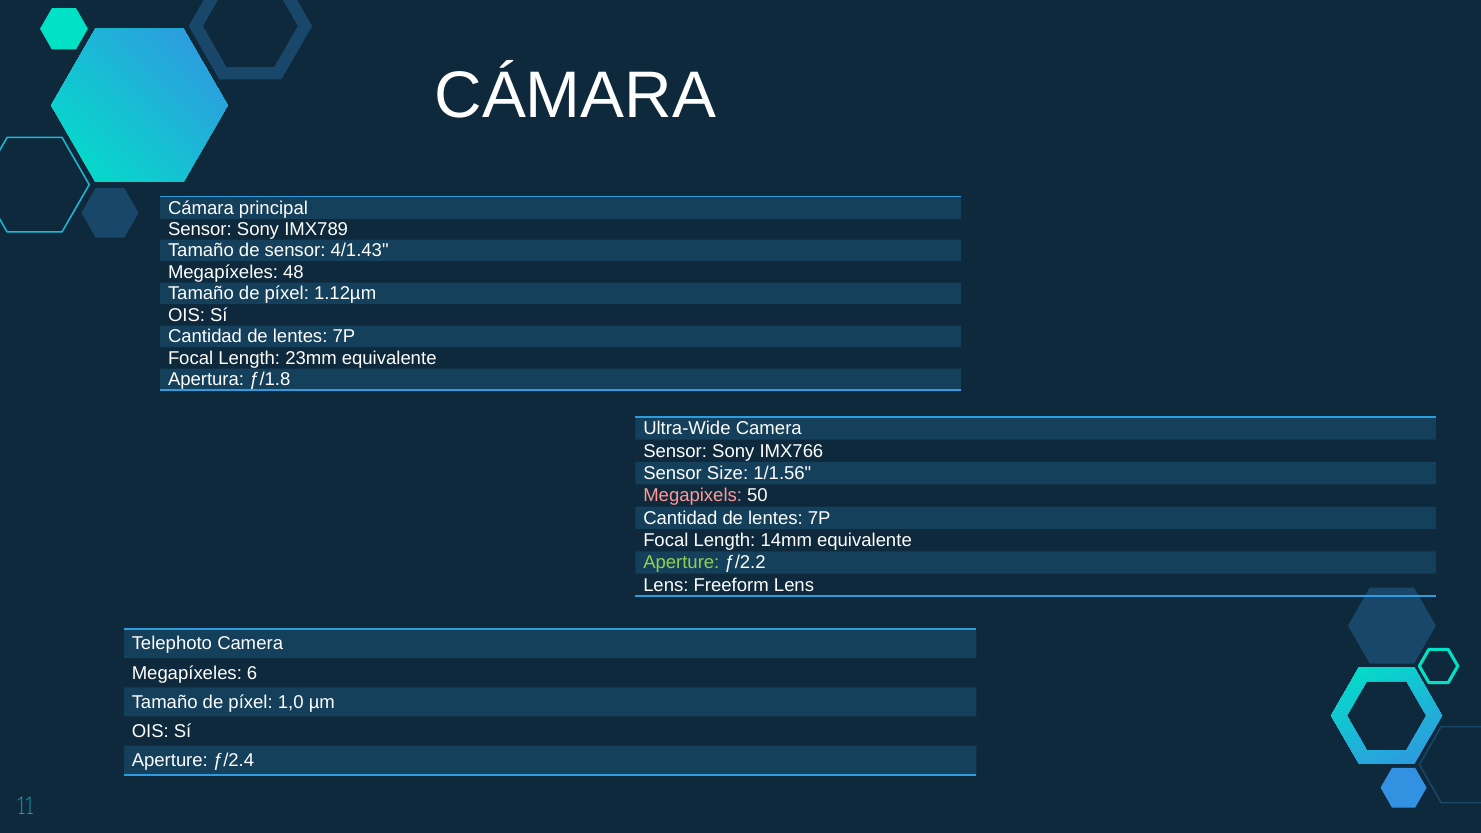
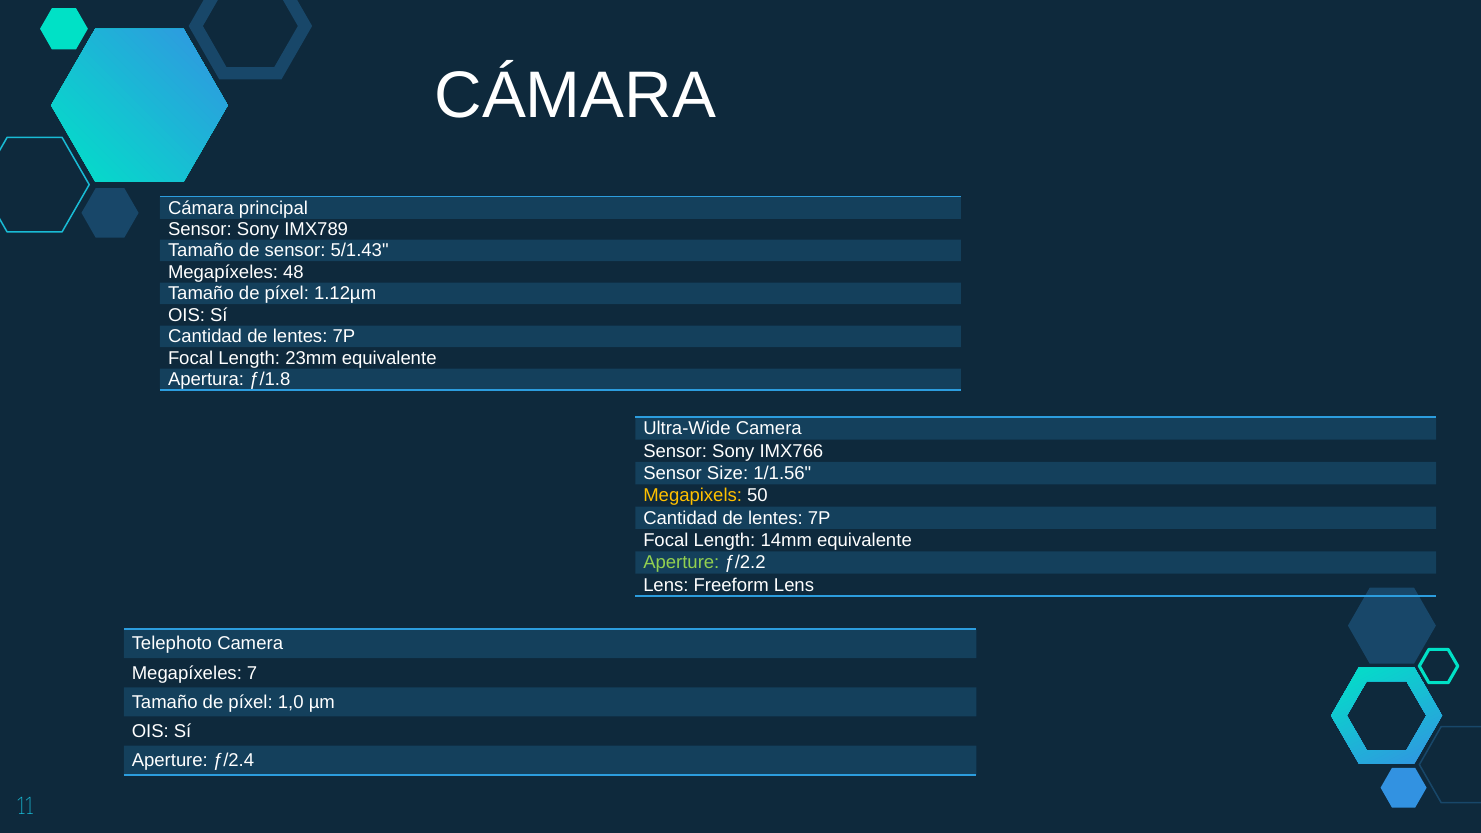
4/1.43: 4/1.43 -> 5/1.43
Megapixels colour: pink -> yellow
6: 6 -> 7
